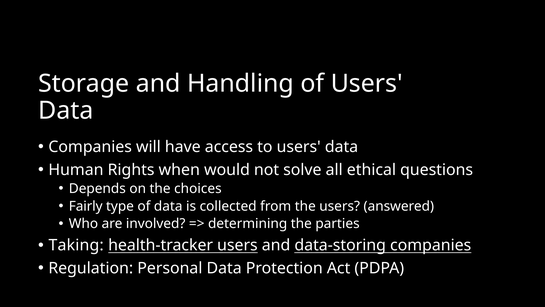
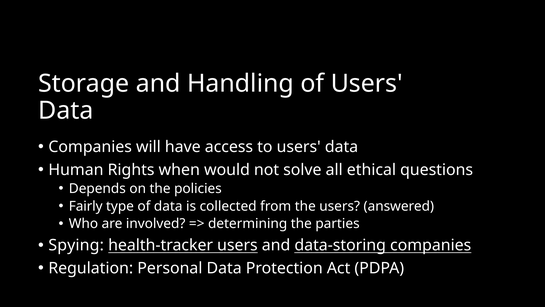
choices: choices -> policies
Taking: Taking -> Spying
